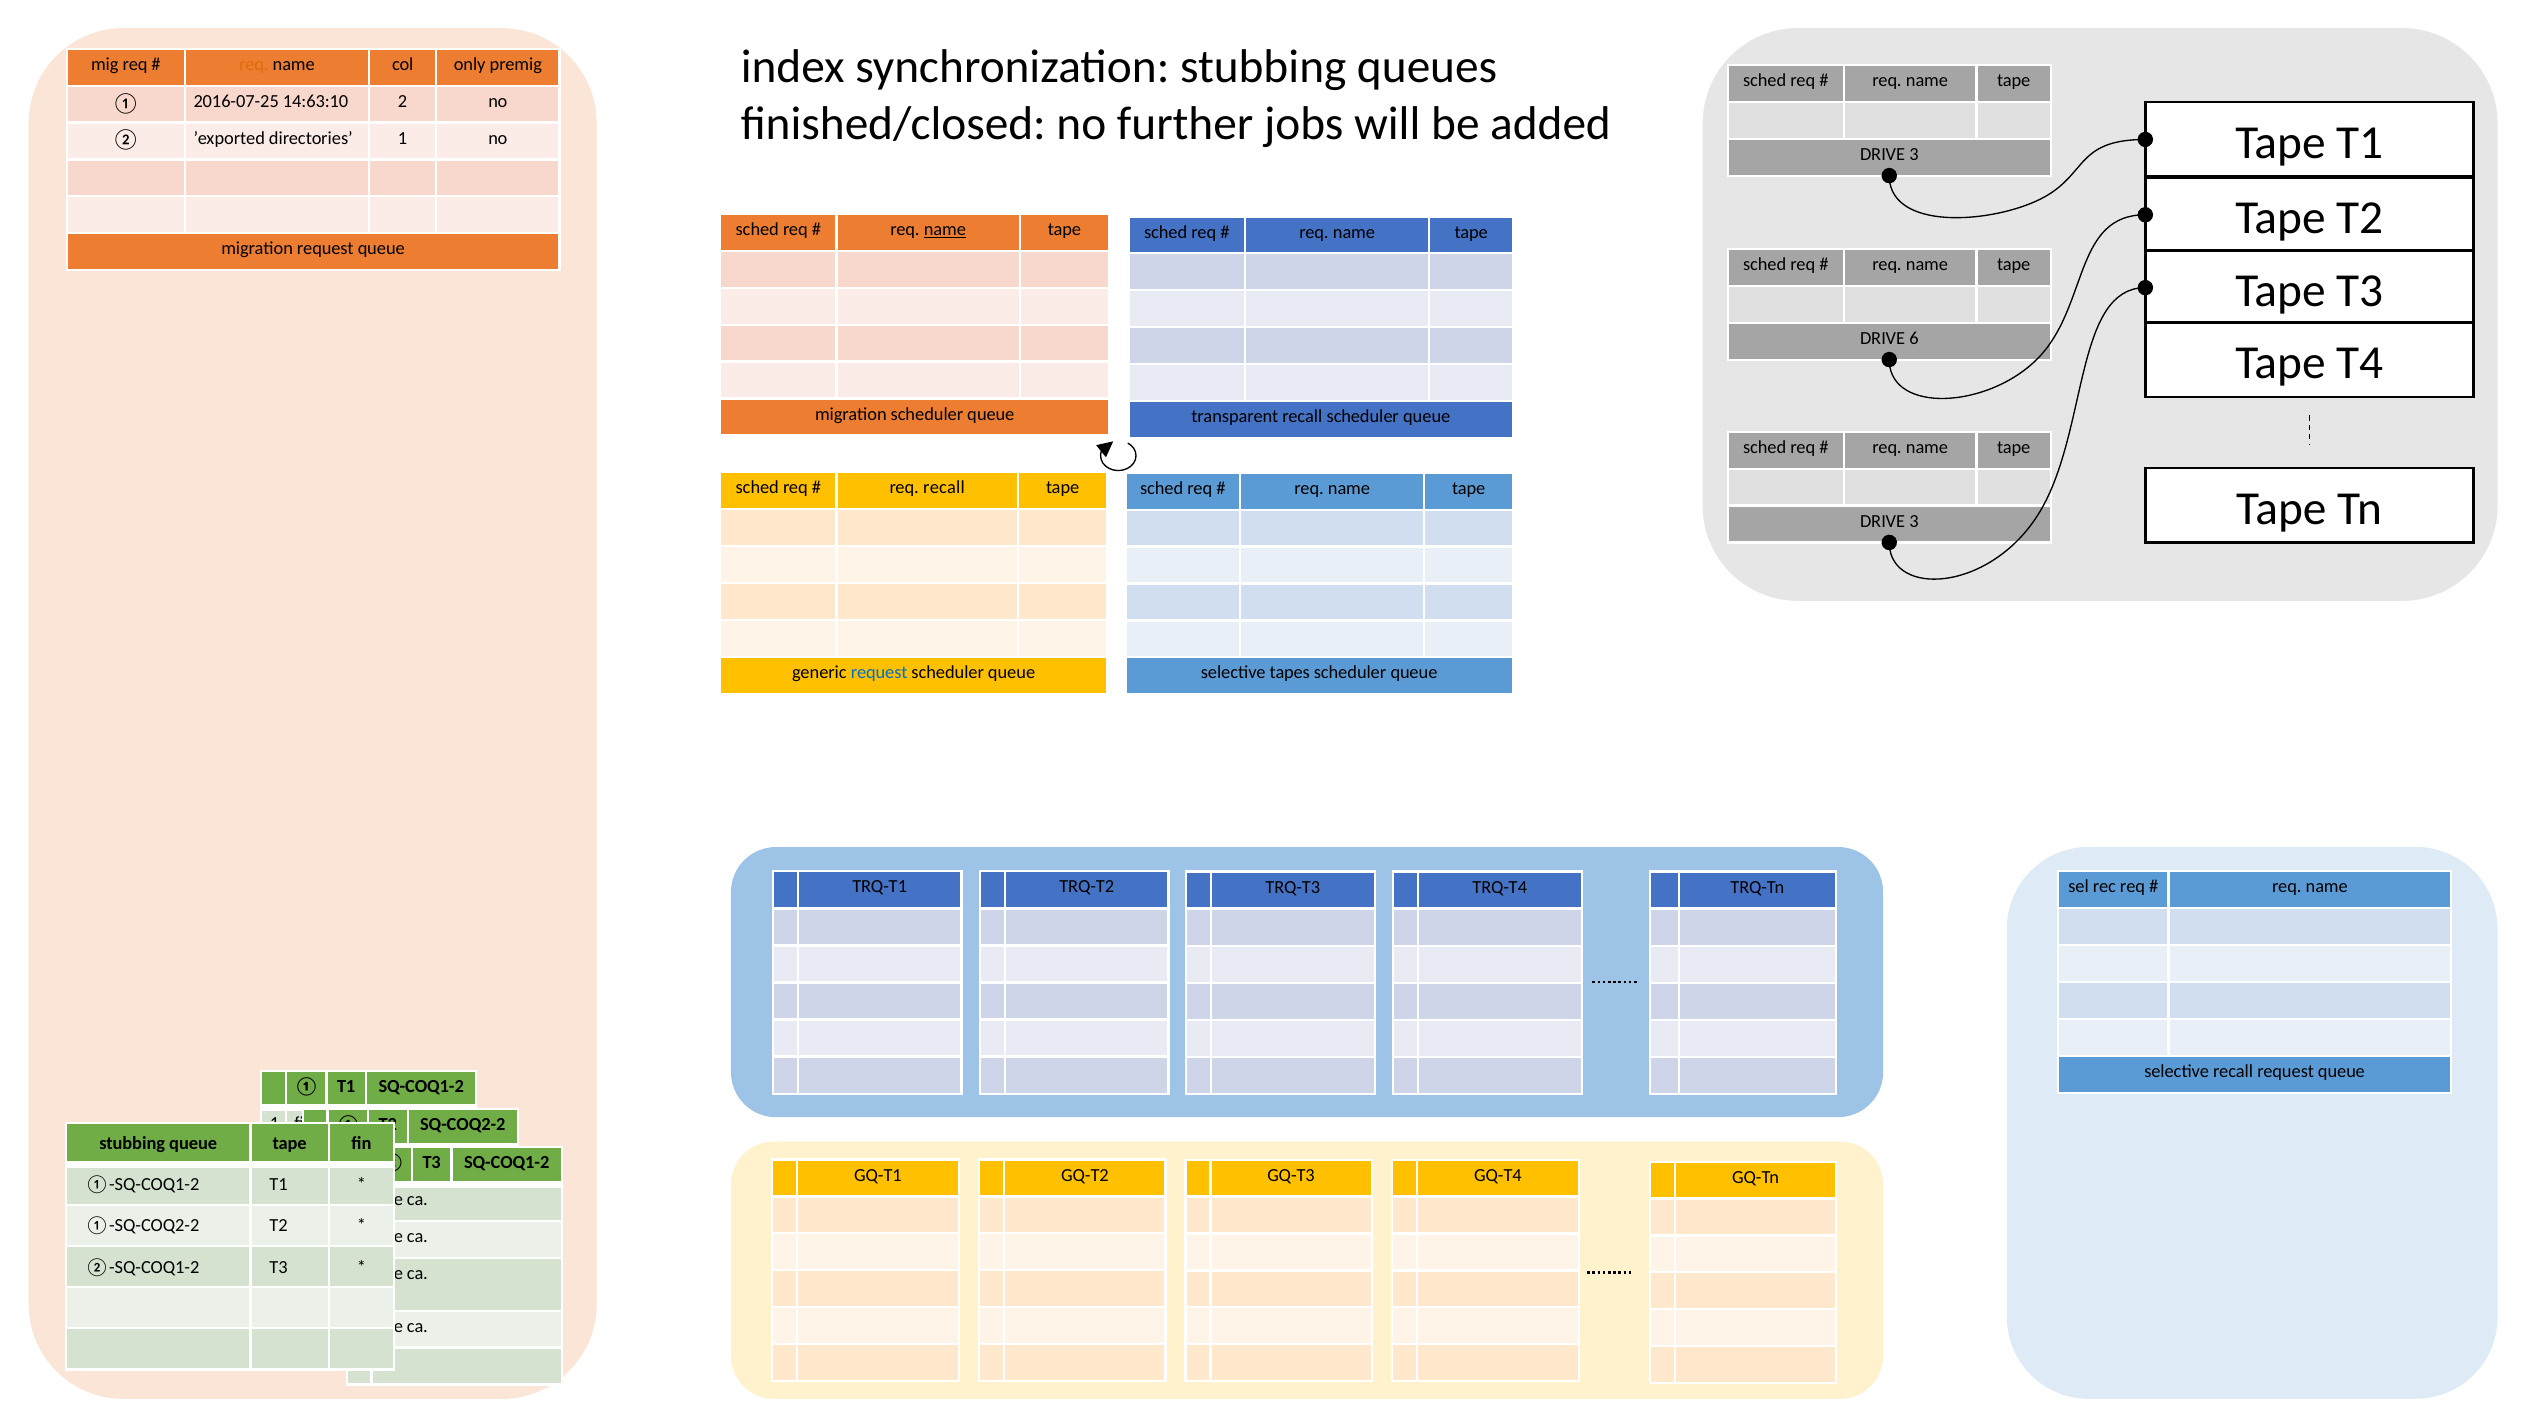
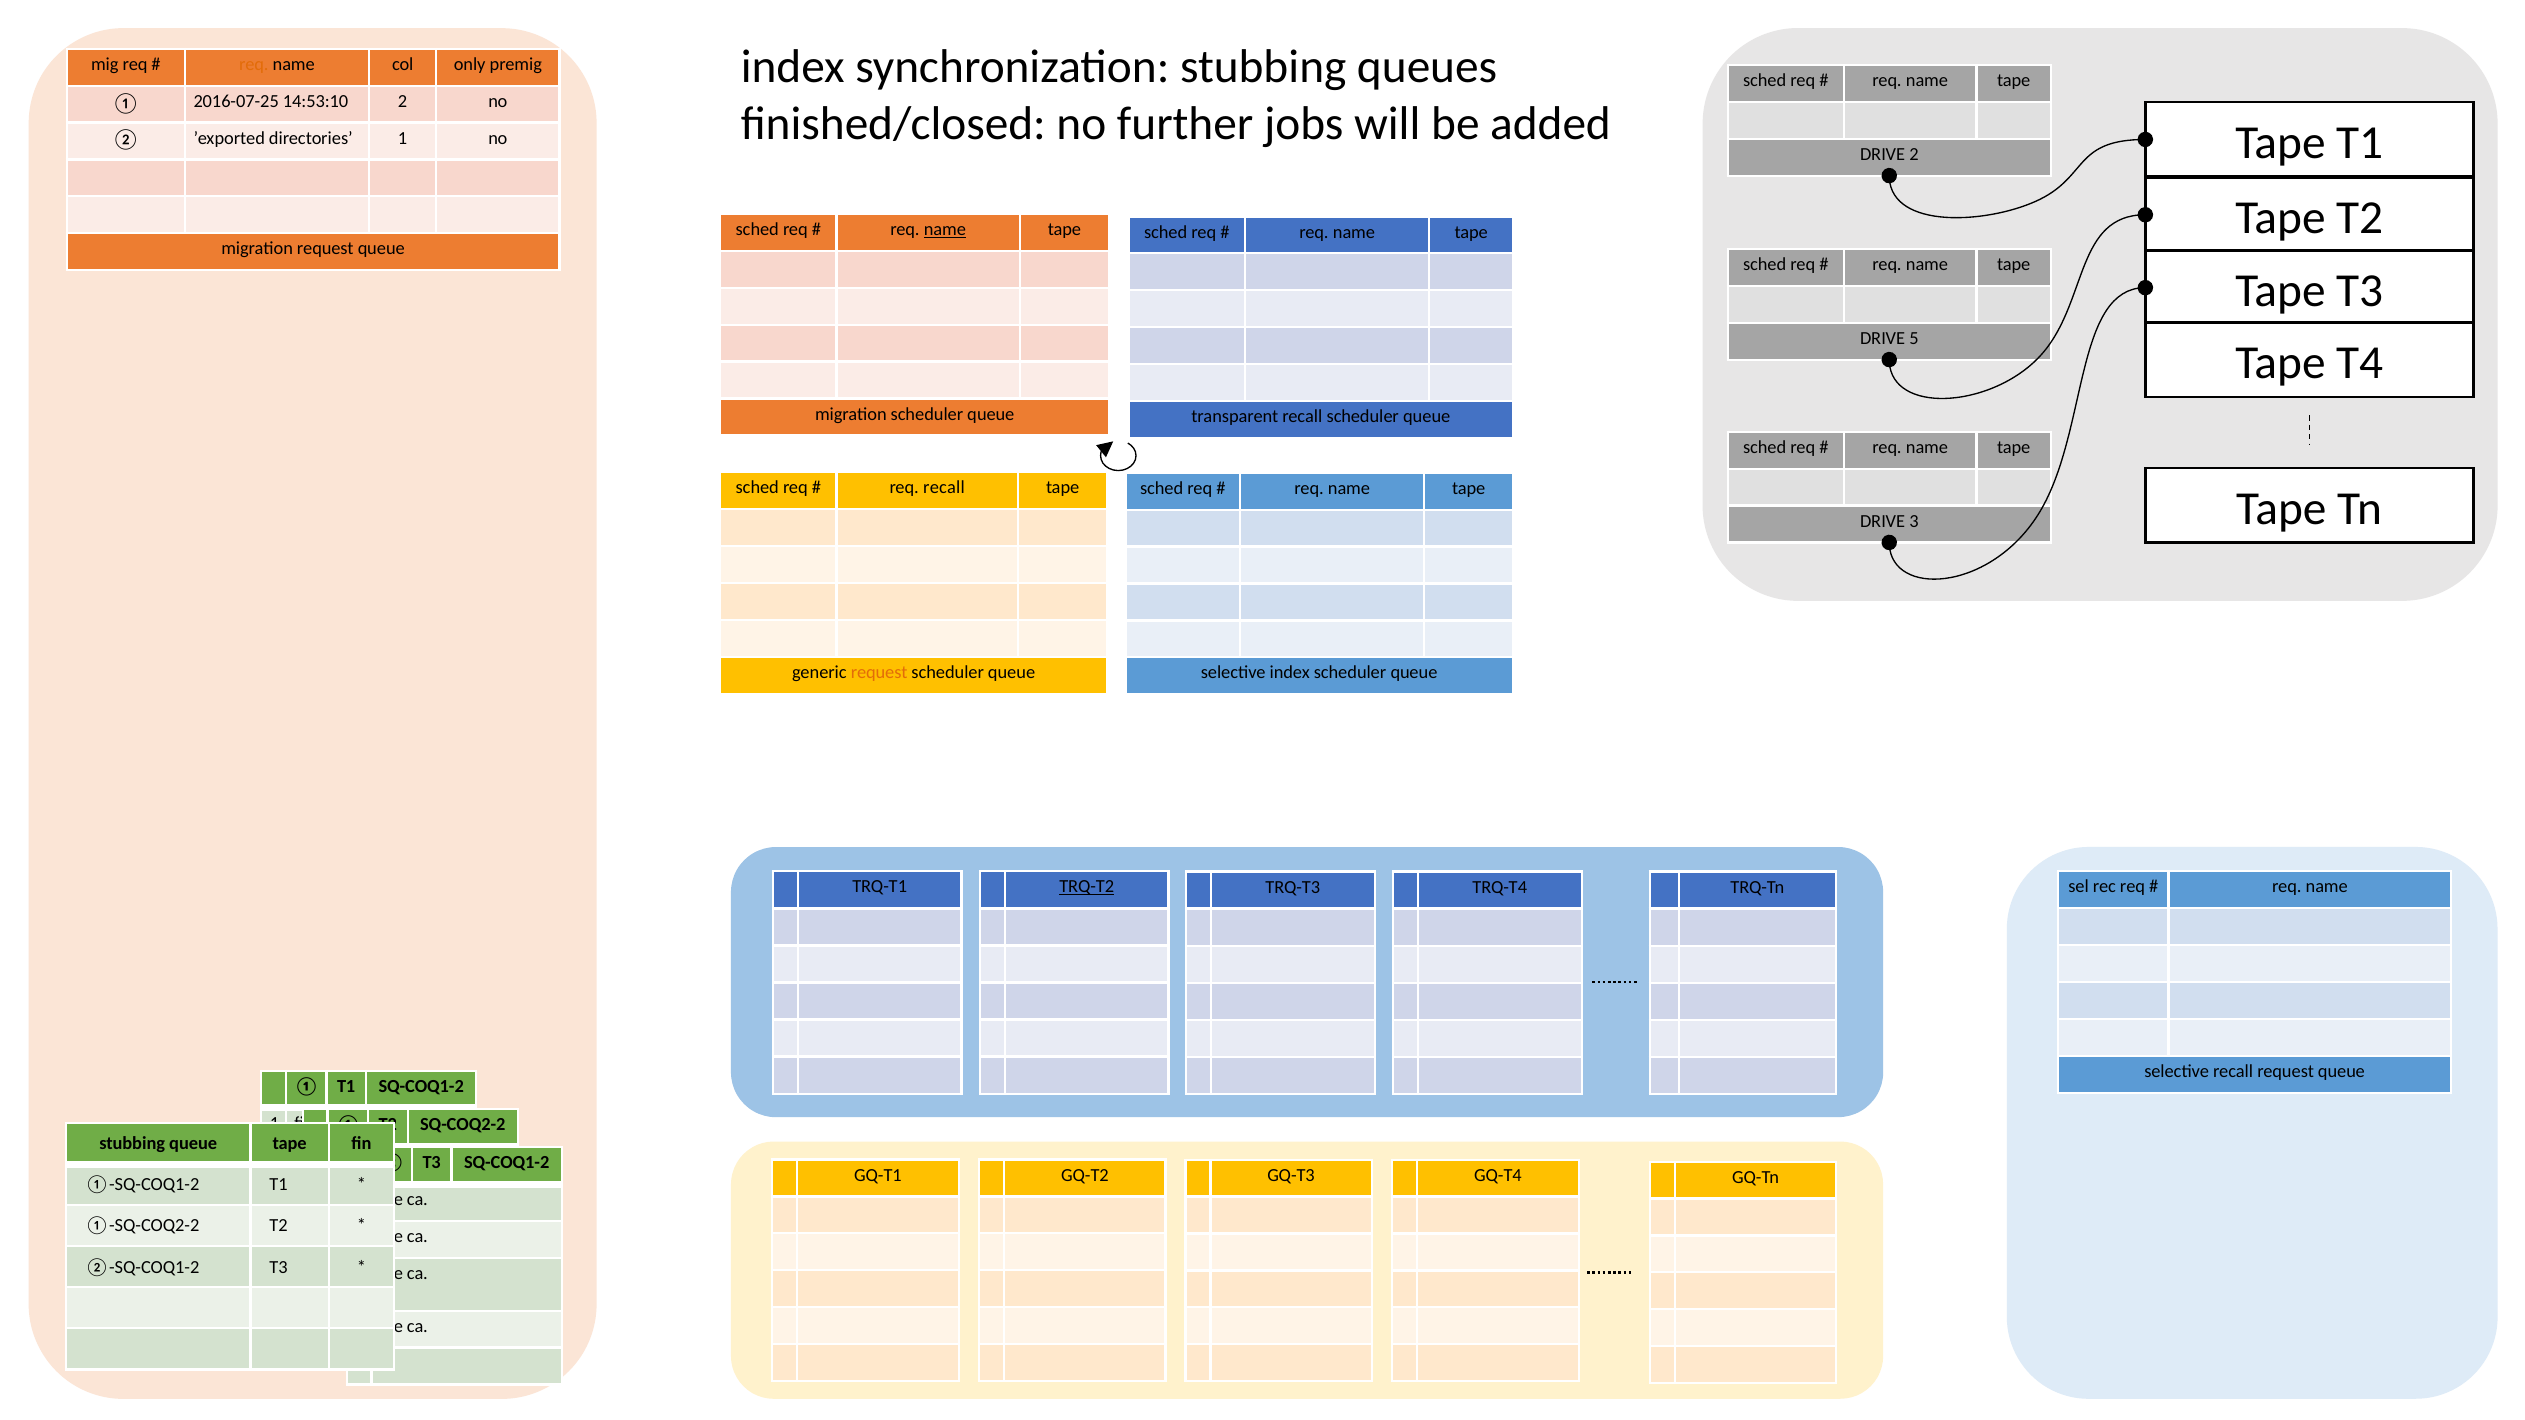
14:63:10: 14:63:10 -> 14:53:10
3 at (1914, 154): 3 -> 2
6: 6 -> 5
request at (879, 673) colour: blue -> orange
selective tapes: tapes -> index
TRQ-T2 underline: none -> present
